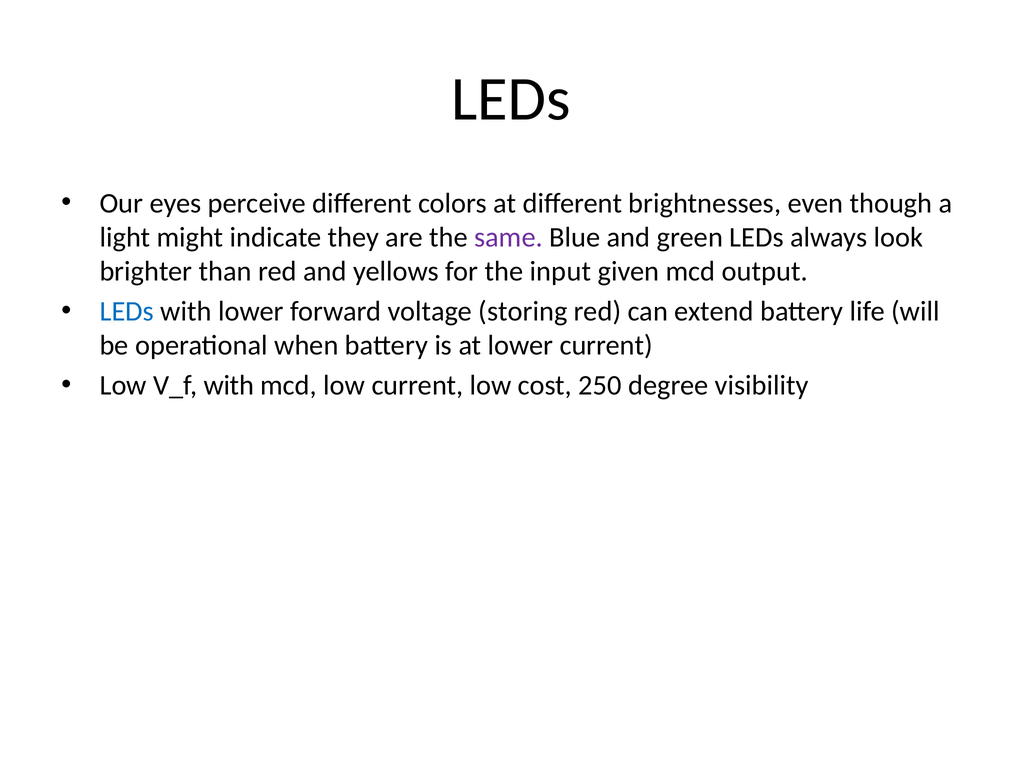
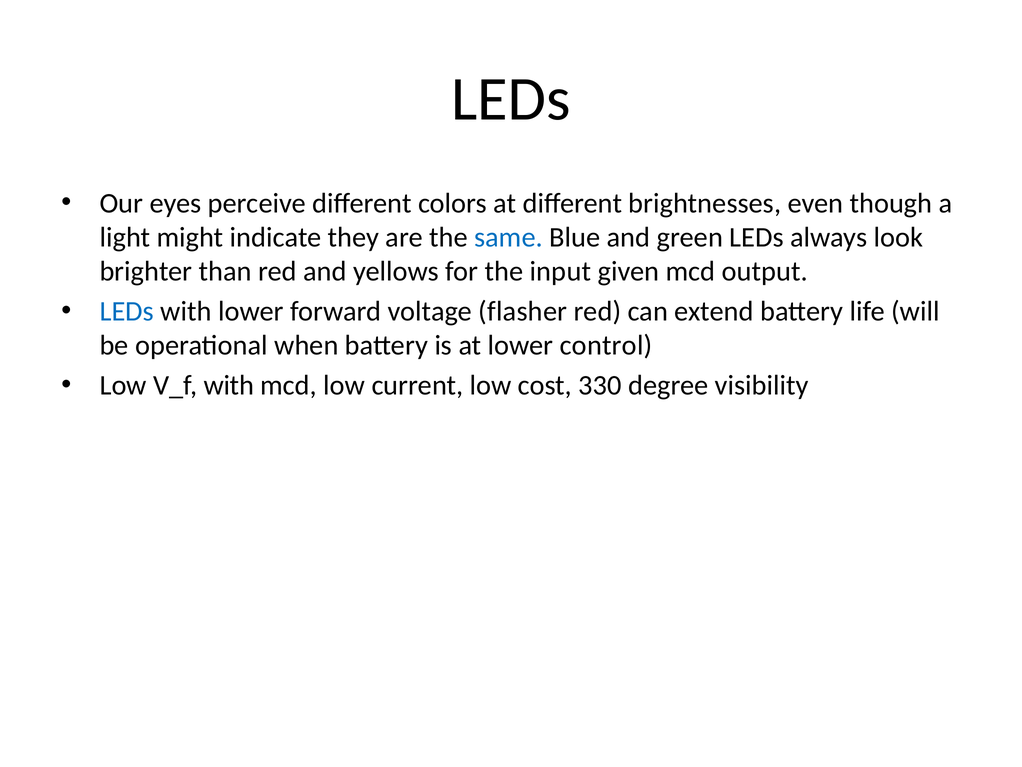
same colour: purple -> blue
storing: storing -> flasher
lower current: current -> control
250: 250 -> 330
